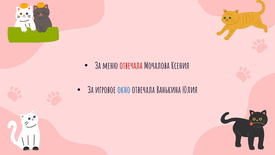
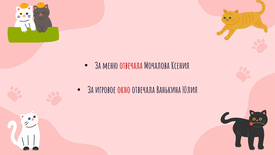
окно colour: blue -> red
